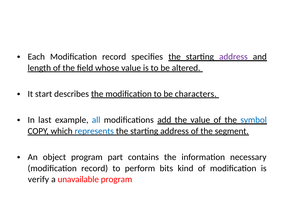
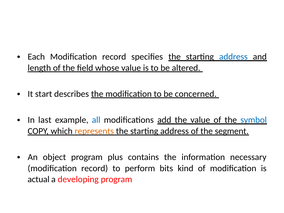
address at (233, 57) colour: purple -> blue
characters: characters -> concerned
represents colour: blue -> orange
part: part -> plus
verify: verify -> actual
unavailable: unavailable -> developing
